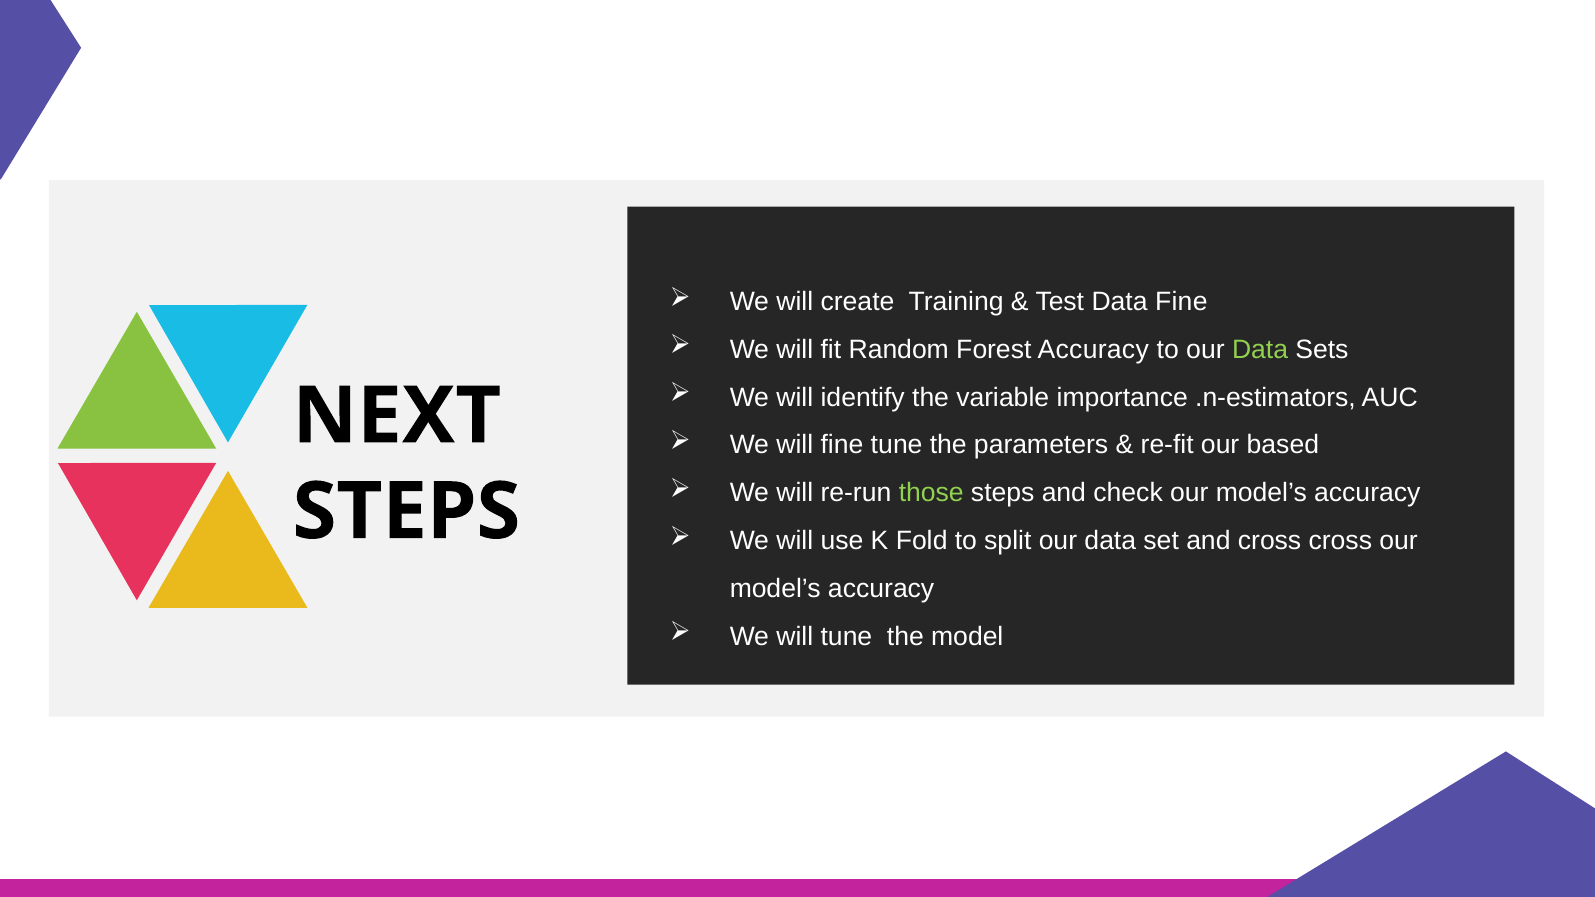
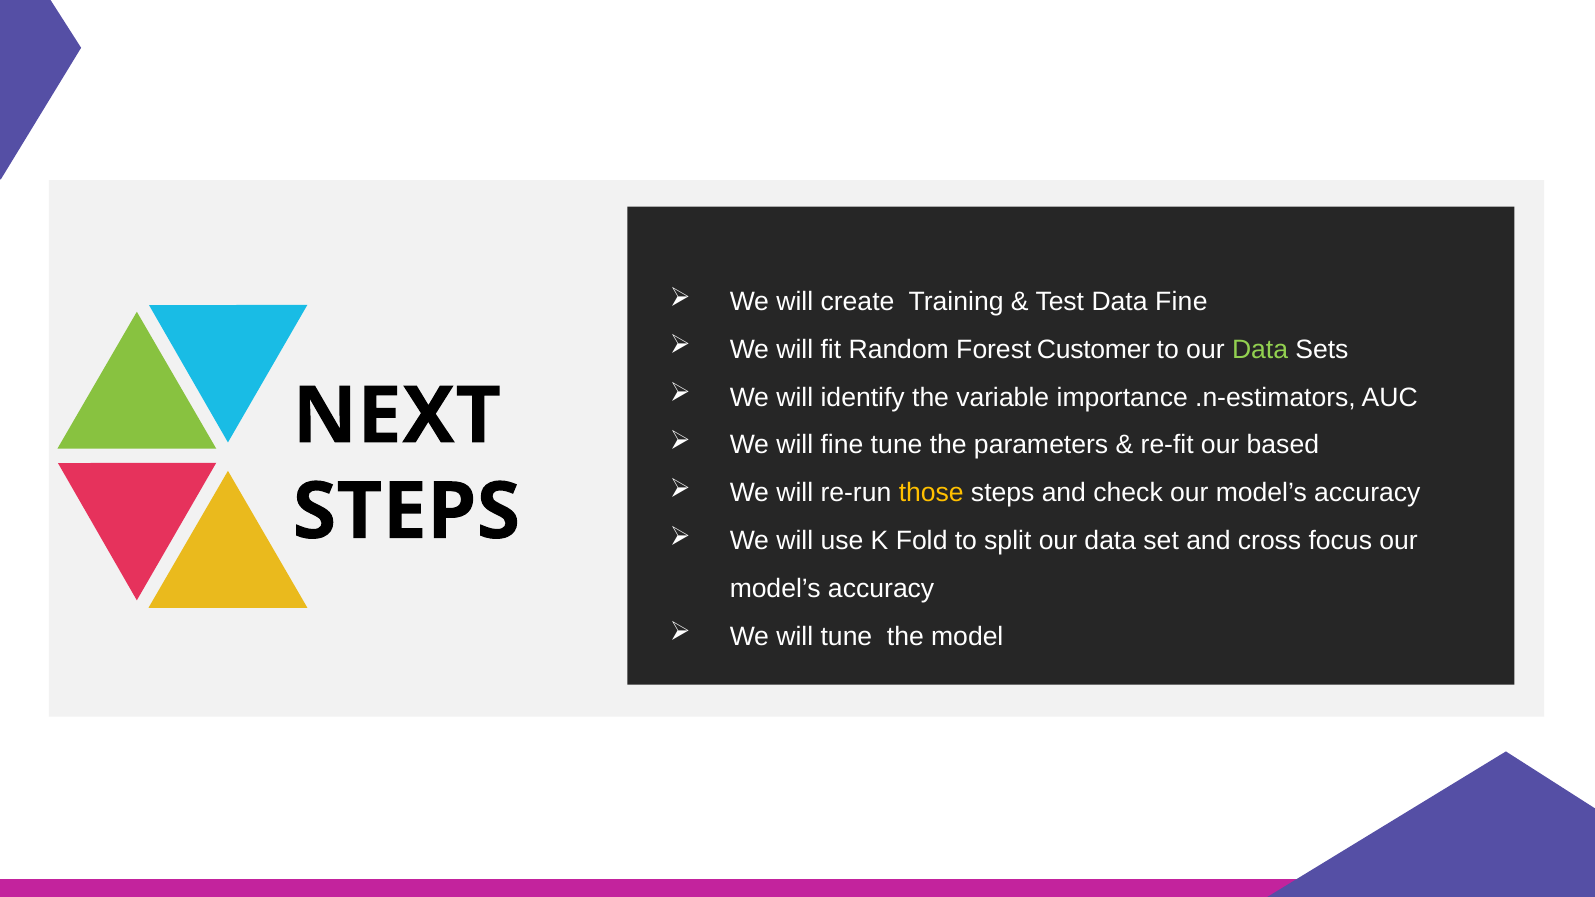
Forest Accuracy: Accuracy -> Customer
those colour: light green -> yellow
cross cross: cross -> focus
